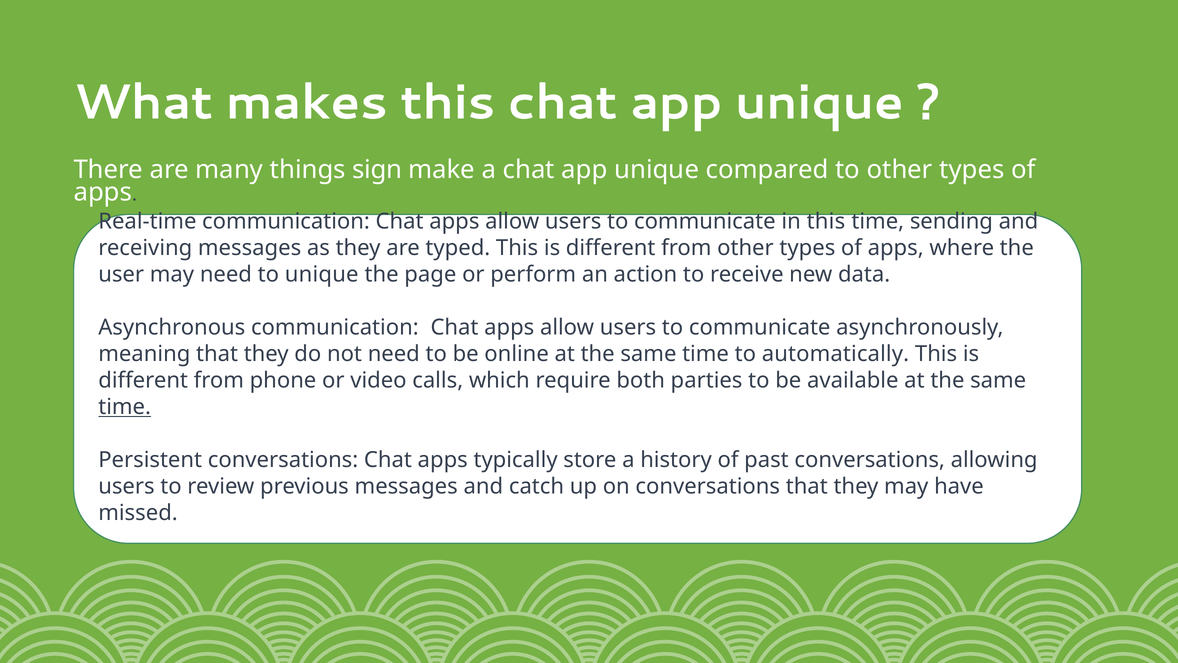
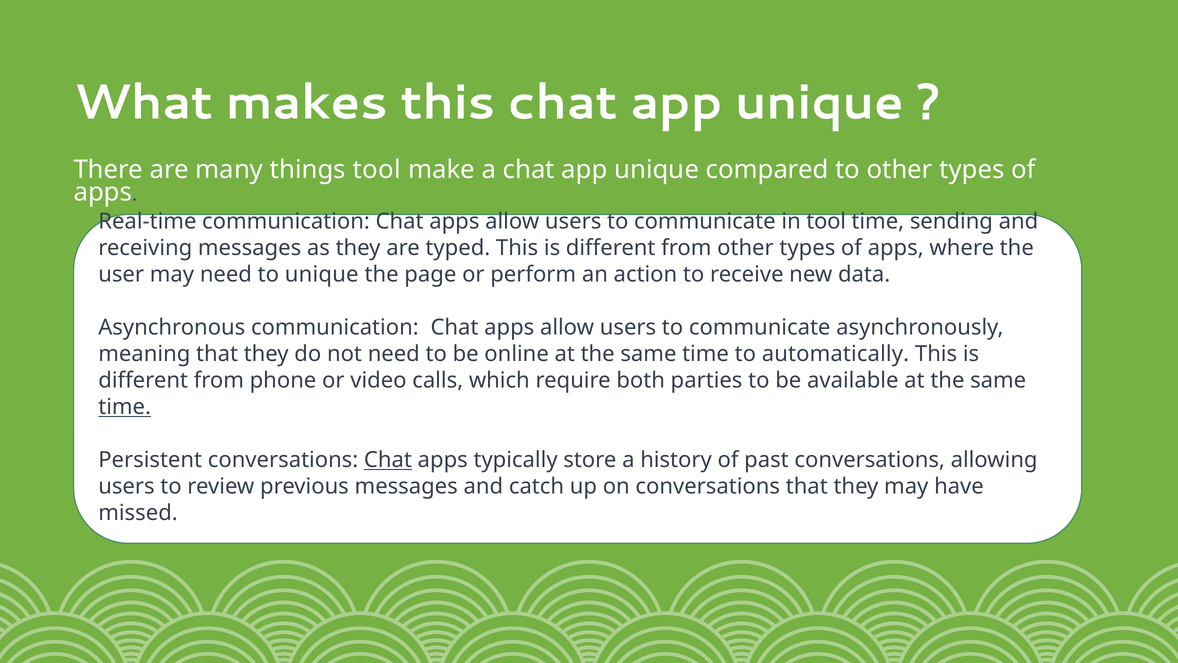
things sign: sign -> tool
in this: this -> tool
Chat at (388, 460) underline: none -> present
